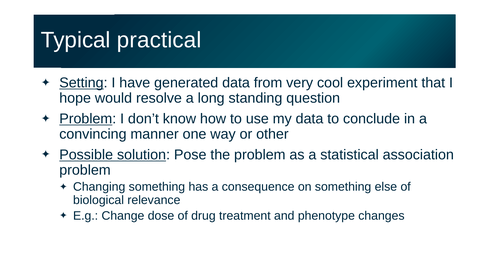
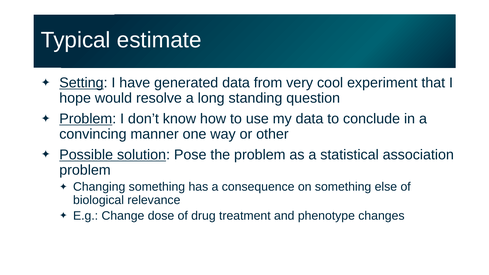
practical: practical -> estimate
